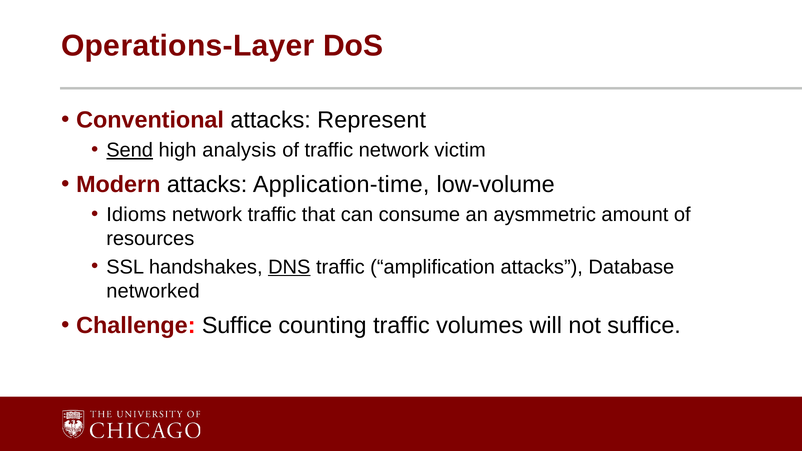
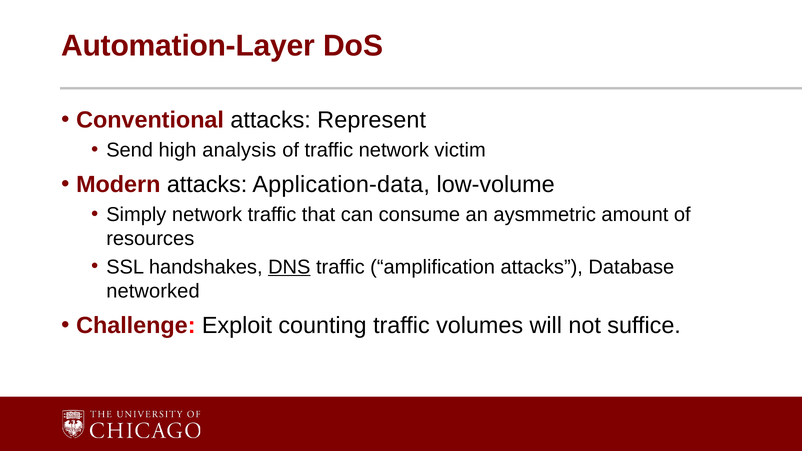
Operations-Layer: Operations-Layer -> Automation-Layer
Send underline: present -> none
Application-time: Application-time -> Application-data
Idioms: Idioms -> Simply
Challenge Suffice: Suffice -> Exploit
